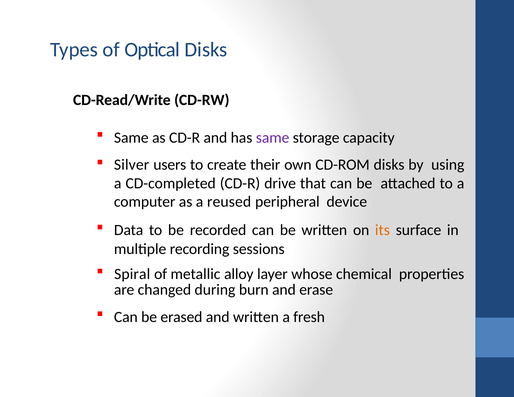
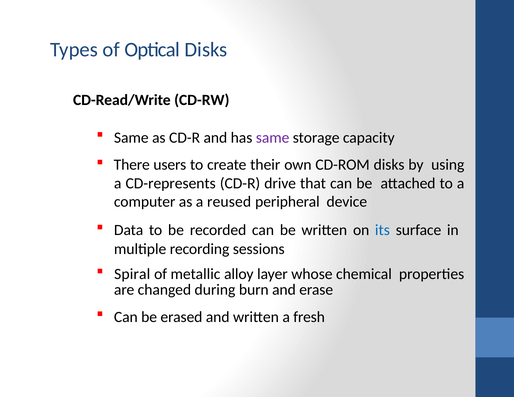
Silver: Silver -> There
CD-completed: CD-completed -> CD-represents
its colour: orange -> blue
